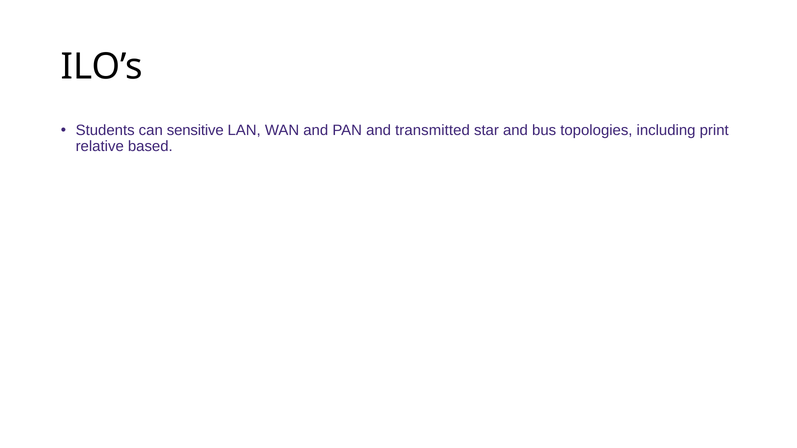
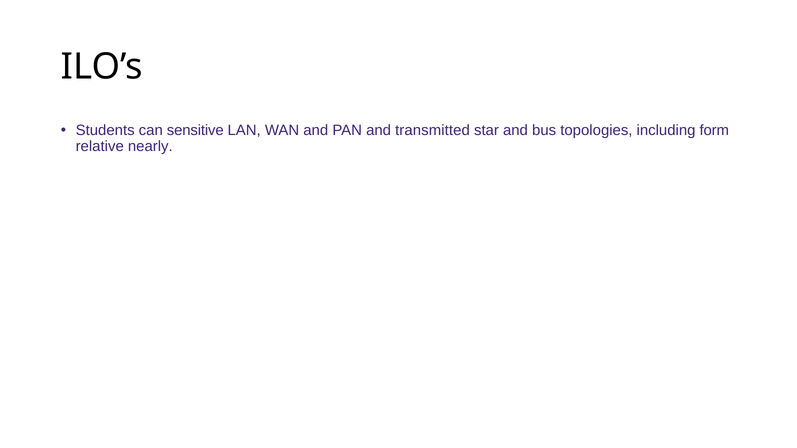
print: print -> form
based: based -> nearly
